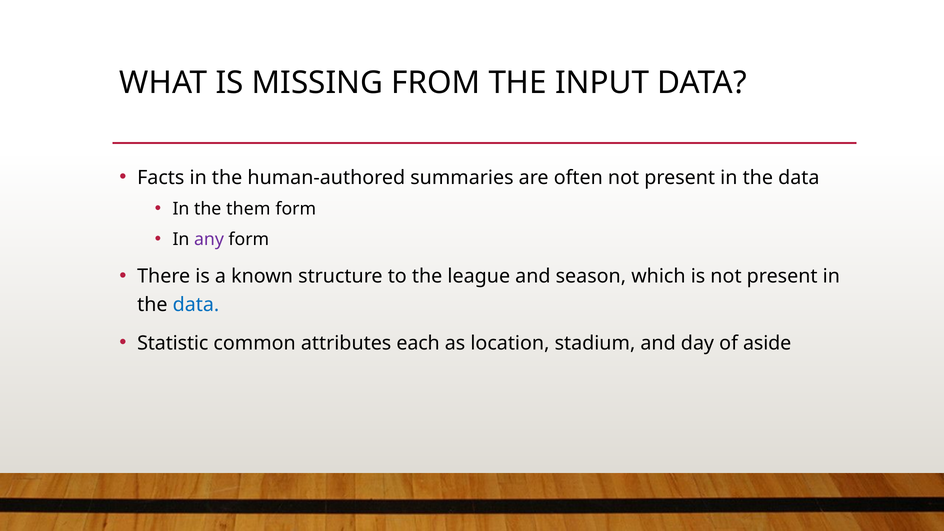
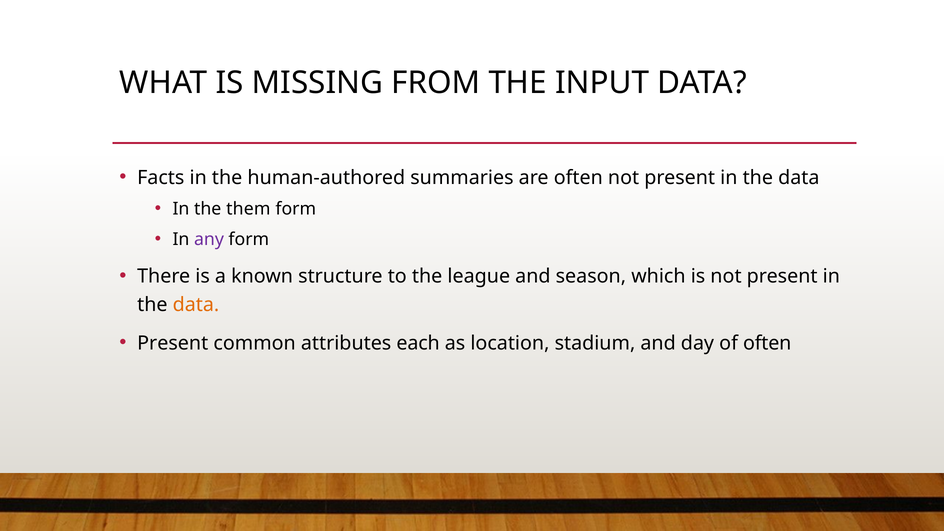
data at (196, 305) colour: blue -> orange
Statistic at (173, 343): Statistic -> Present
of aside: aside -> often
